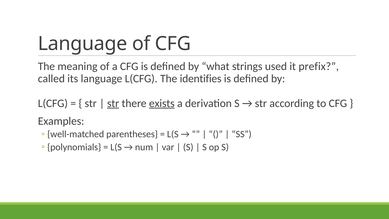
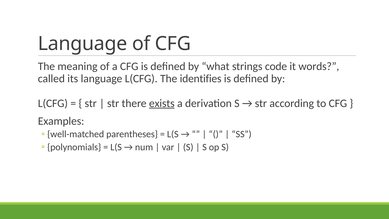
used: used -> code
prefix: prefix -> words
str at (113, 103) underline: present -> none
